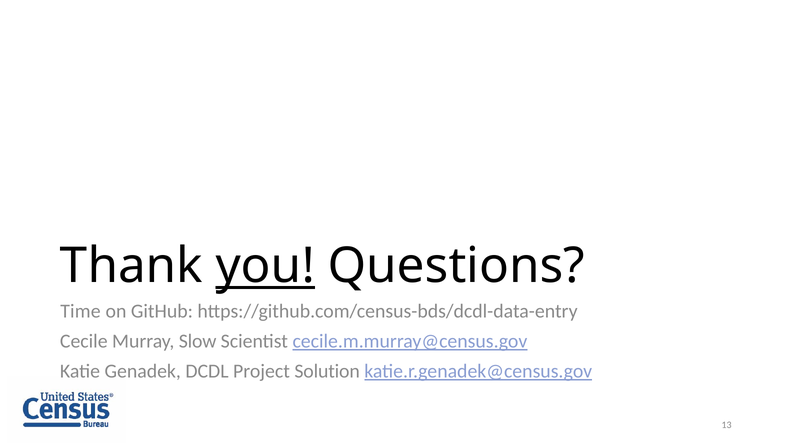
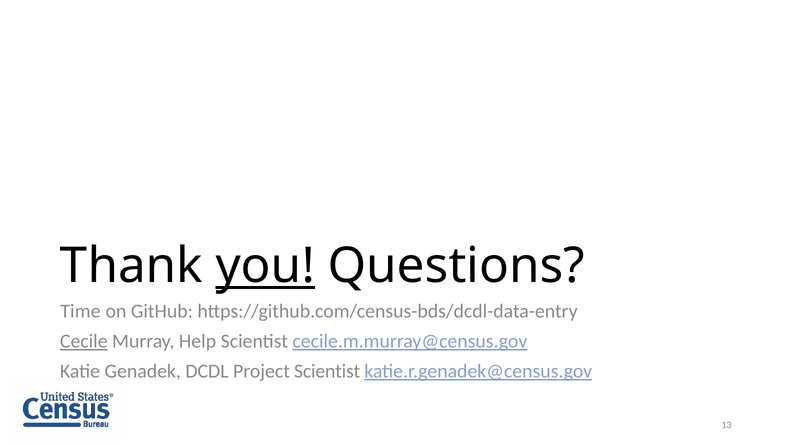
Cecile underline: none -> present
Slow: Slow -> Help
Project Solution: Solution -> Scientist
